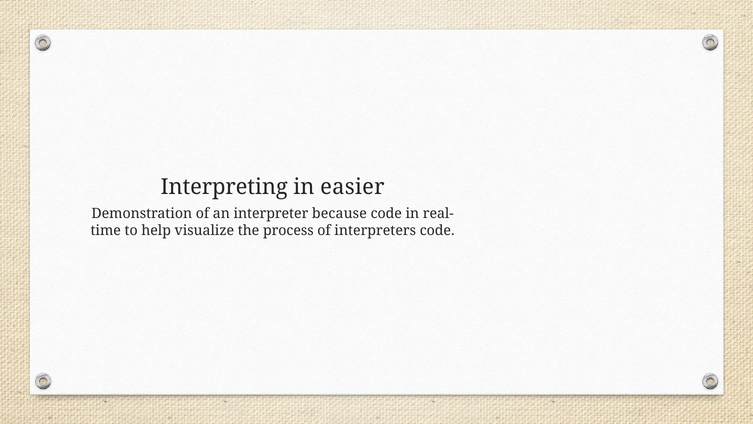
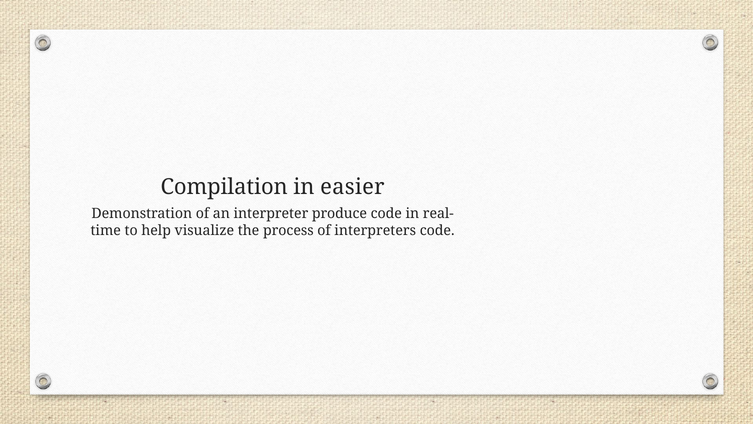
Interpreting: Interpreting -> Compilation
because: because -> produce
